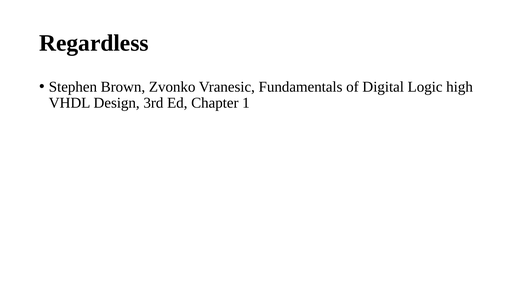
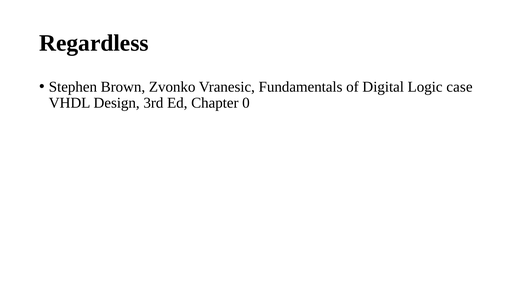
high: high -> case
1: 1 -> 0
